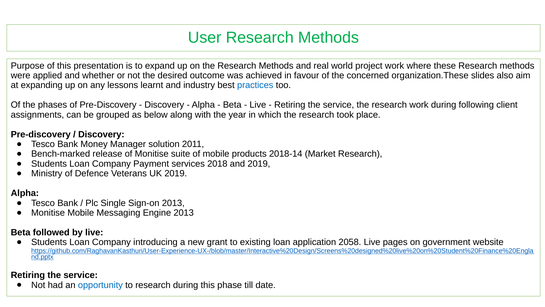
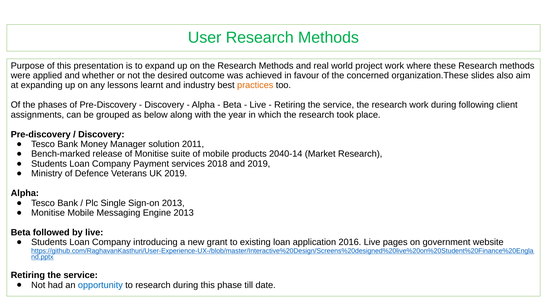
practices colour: blue -> orange
2018-14: 2018-14 -> 2040-14
2058: 2058 -> 2016
